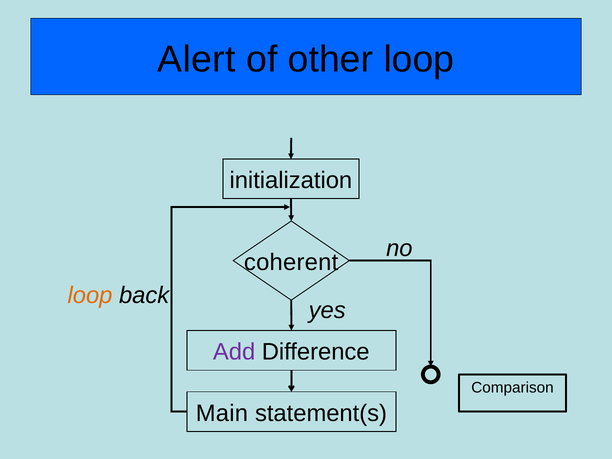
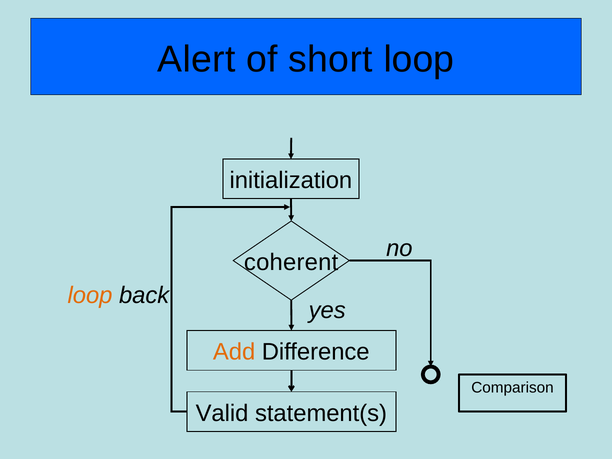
other: other -> short
Add colour: purple -> orange
Main: Main -> Valid
